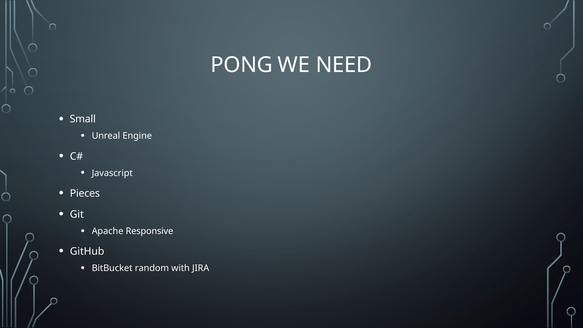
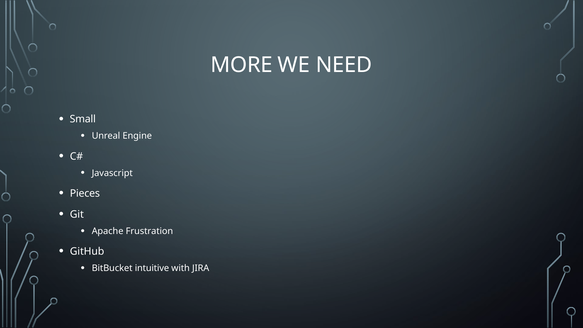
PONG: PONG -> MORE
Responsive: Responsive -> Frustration
random: random -> intuitive
